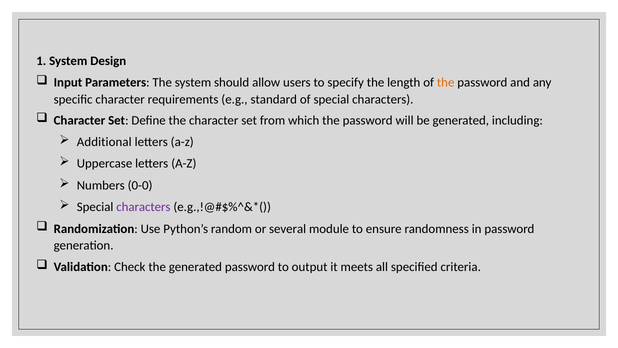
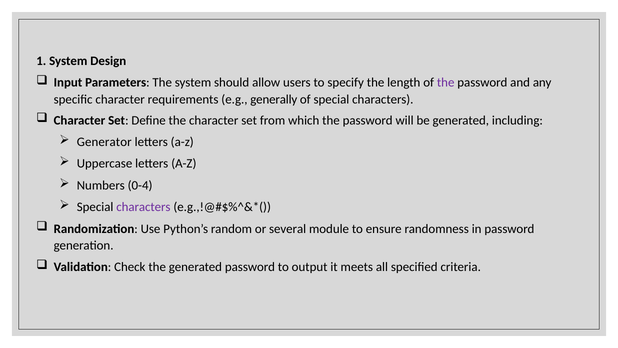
the at (446, 83) colour: orange -> purple
standard: standard -> generally
Additional: Additional -> Generator
0-0: 0-0 -> 0-4
